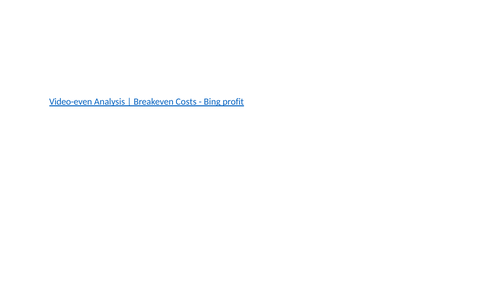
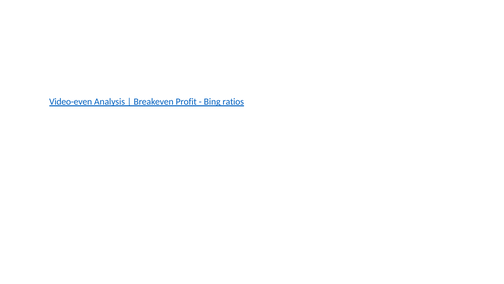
Costs: Costs -> Profit
profit: profit -> ratios
